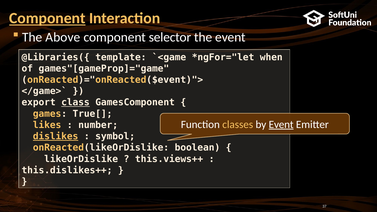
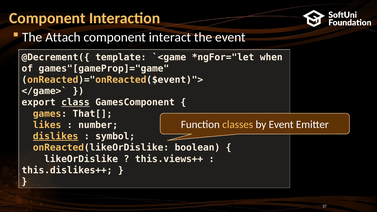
Component at (47, 18) underline: present -> none
Above: Above -> Attach
selector: selector -> interact
@Libraries({: @Libraries({ -> @Decrement({
True[: True[ -> That[
Event at (281, 124) underline: present -> none
